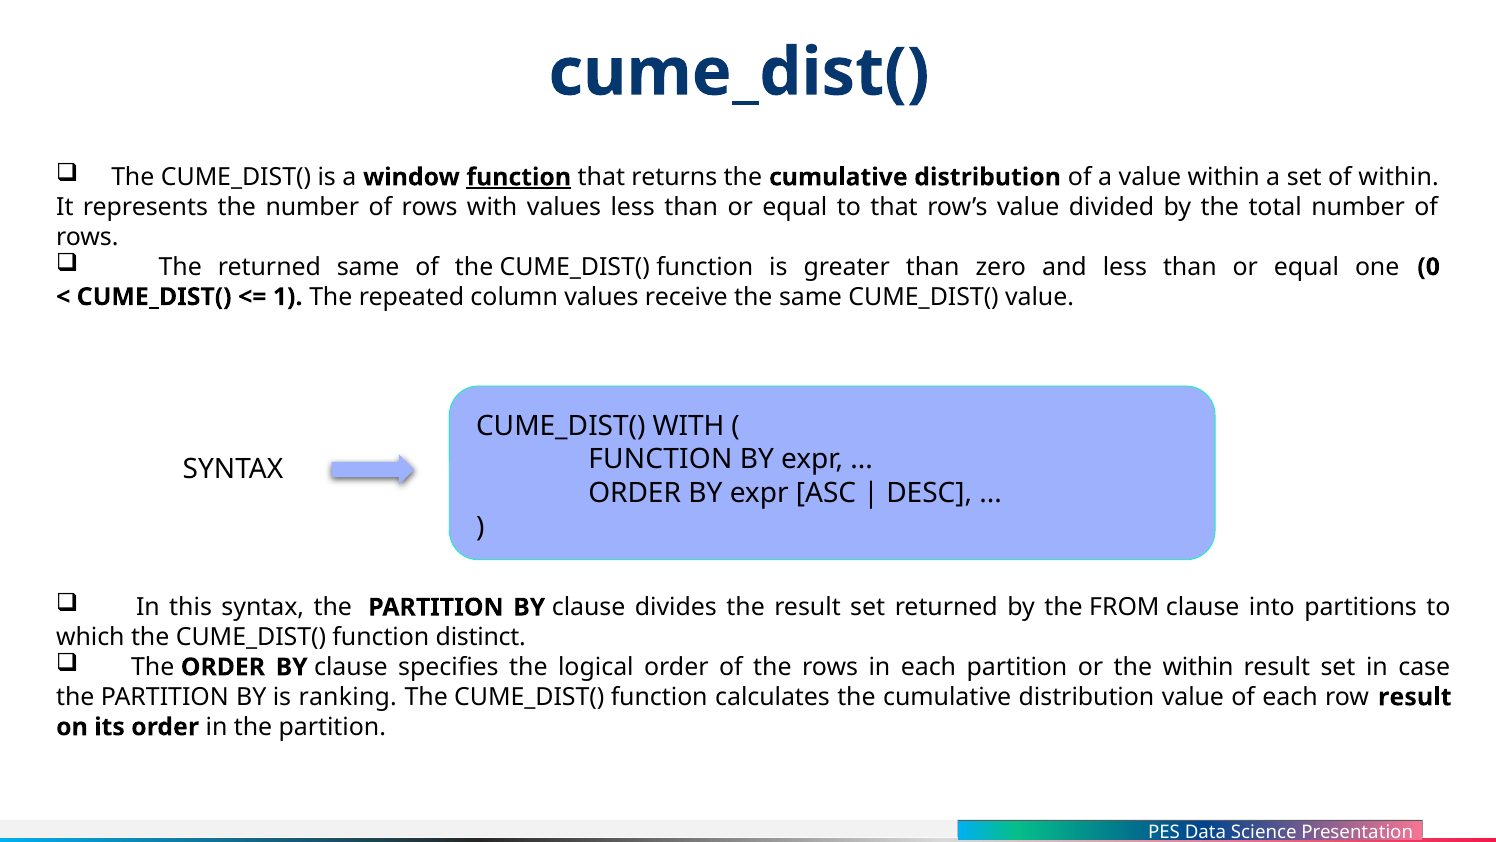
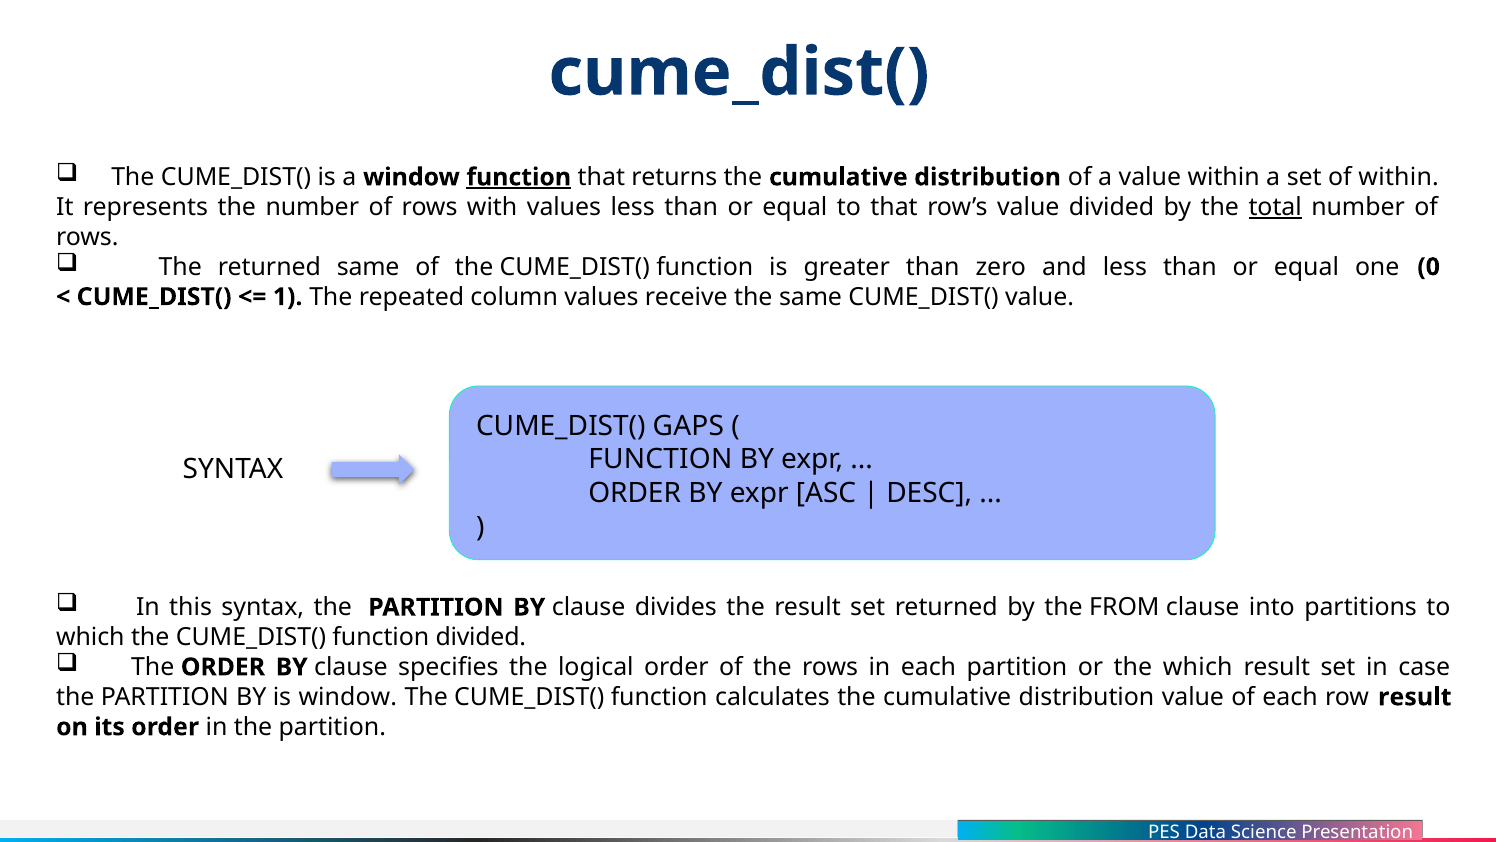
total underline: none -> present
CUME_DIST( WITH: WITH -> GAPS
function distinct: distinct -> divided
the within: within -> which
is ranking: ranking -> window
